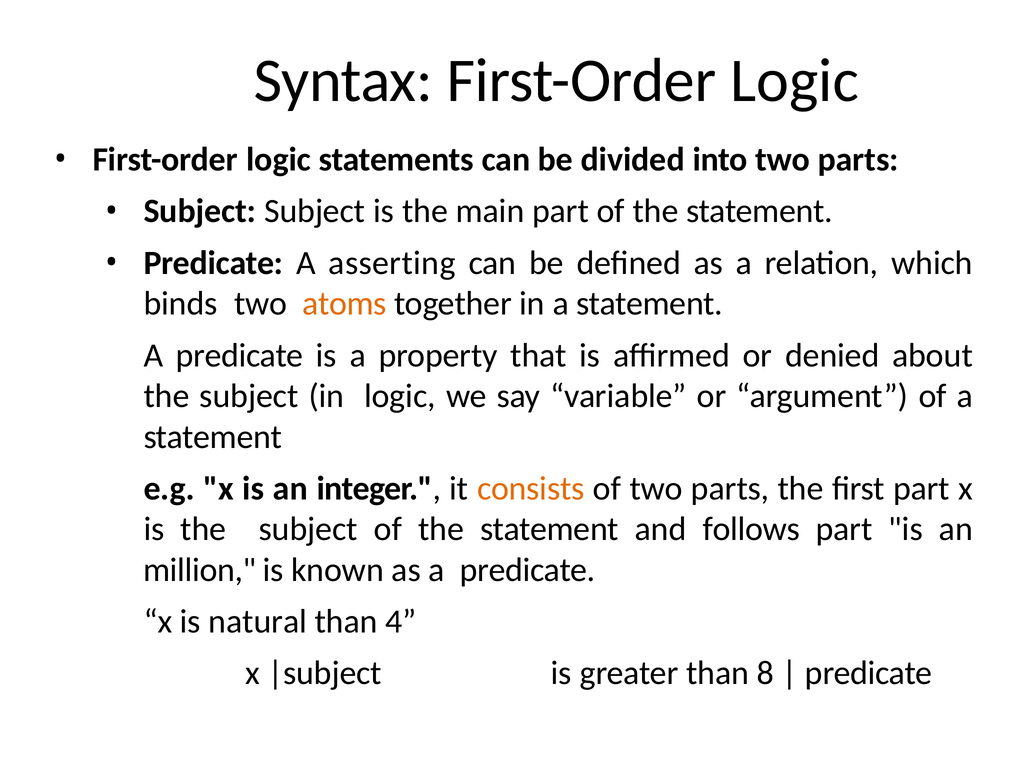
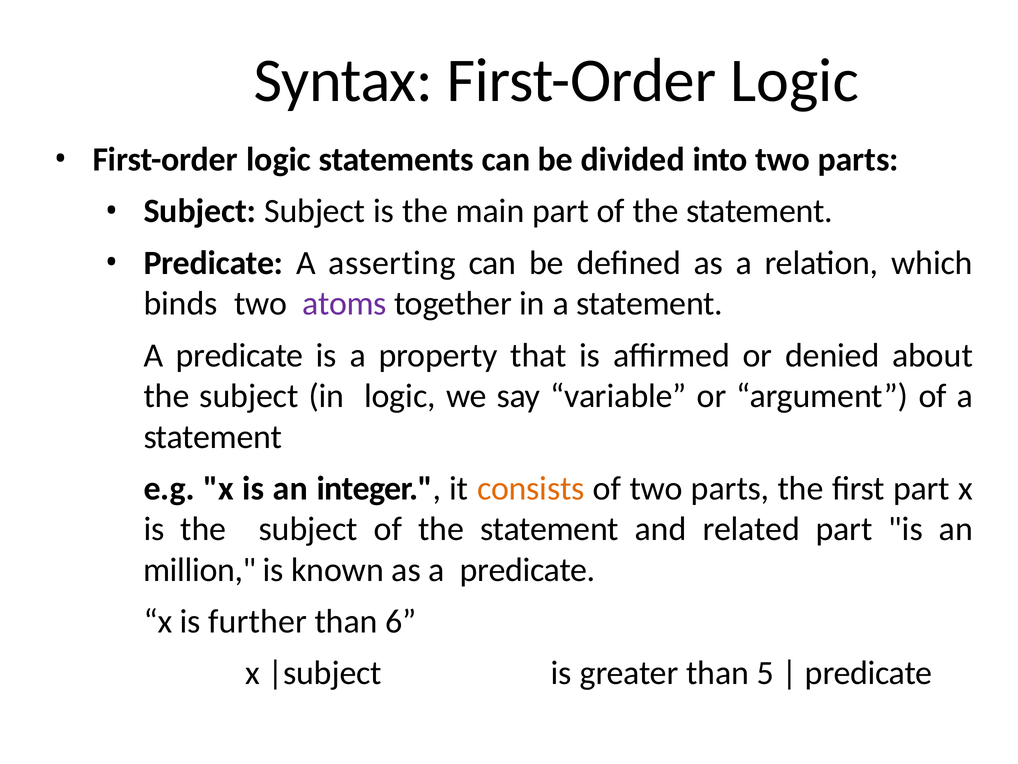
atoms colour: orange -> purple
follows: follows -> related
natural: natural -> further
4: 4 -> 6
8: 8 -> 5
